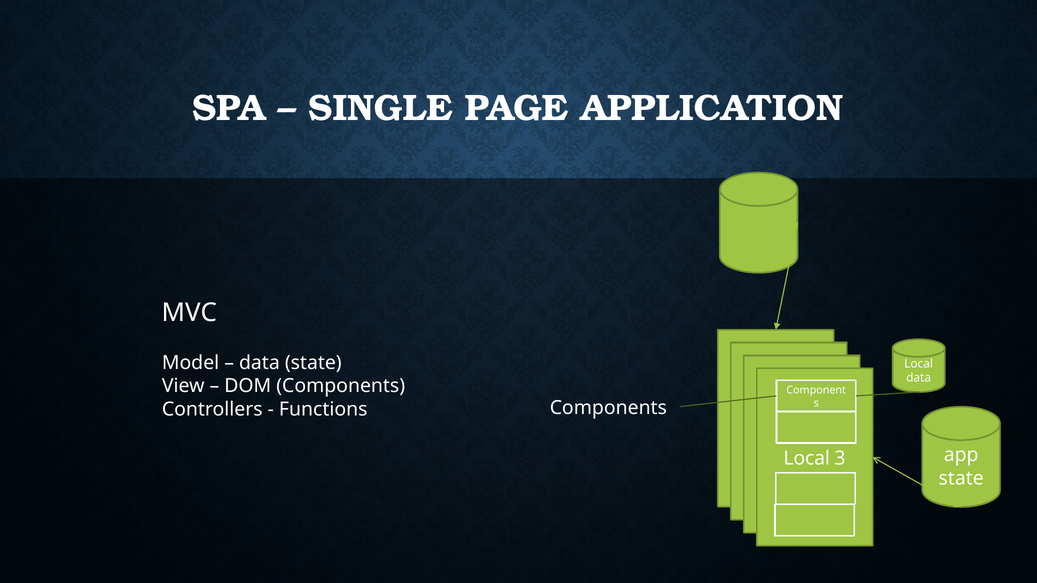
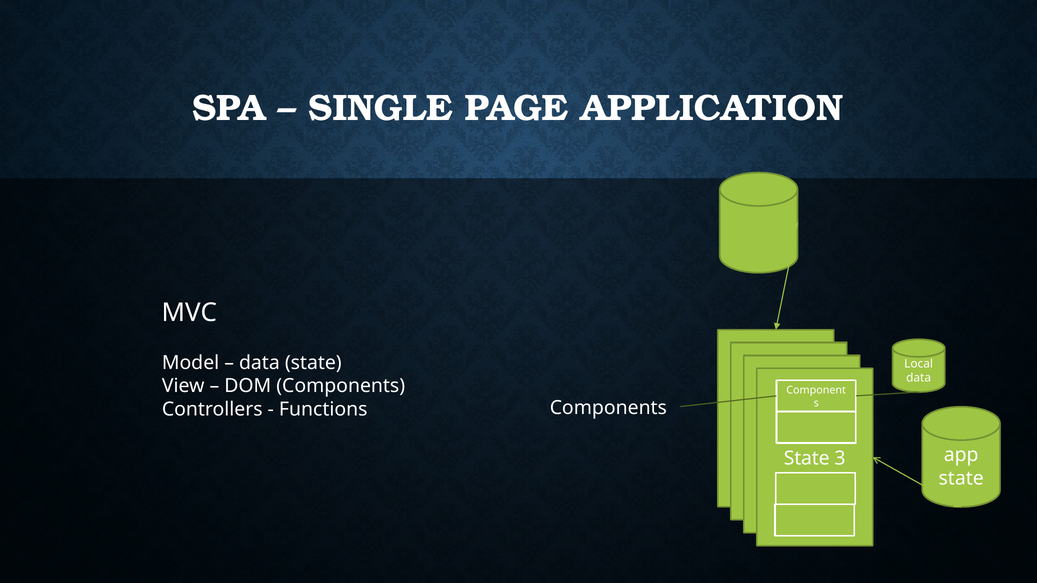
Local at (807, 459): Local -> State
